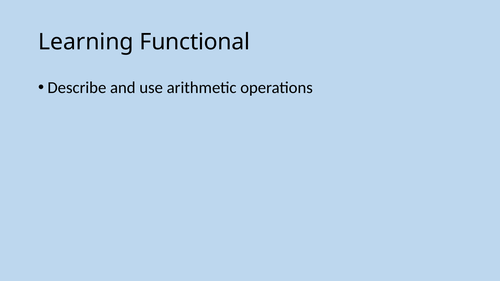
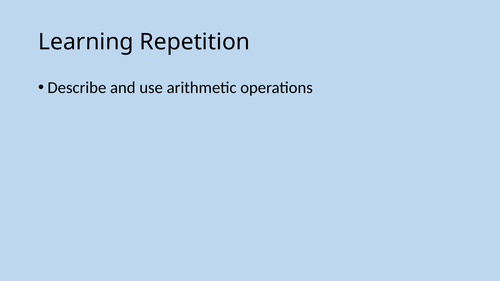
Functional: Functional -> Repetition
